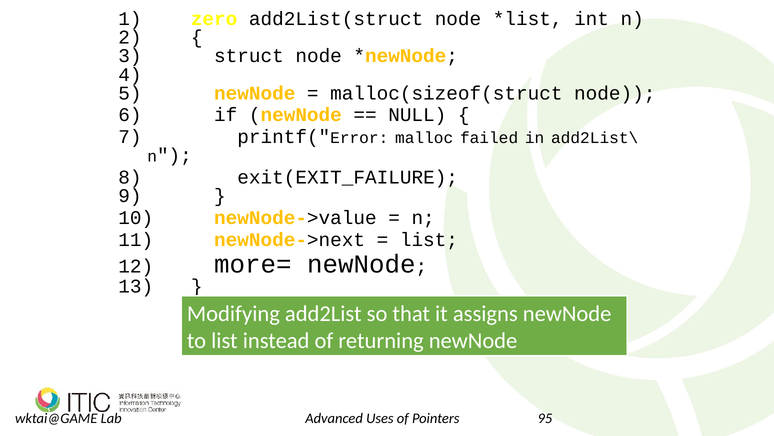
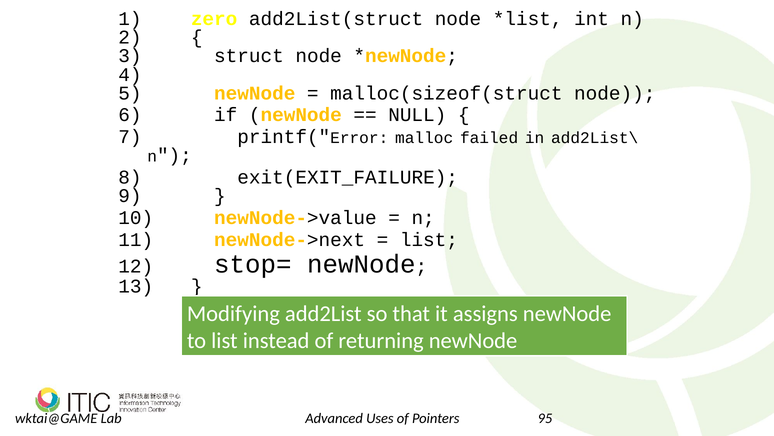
more=: more= -> stop=
